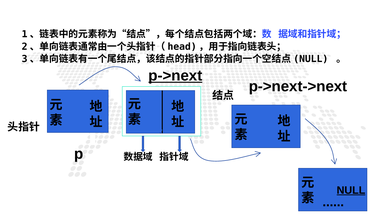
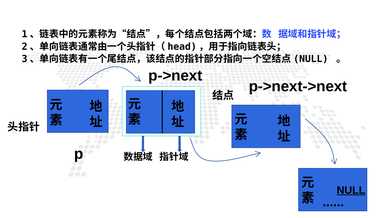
p->next underline: present -> none
